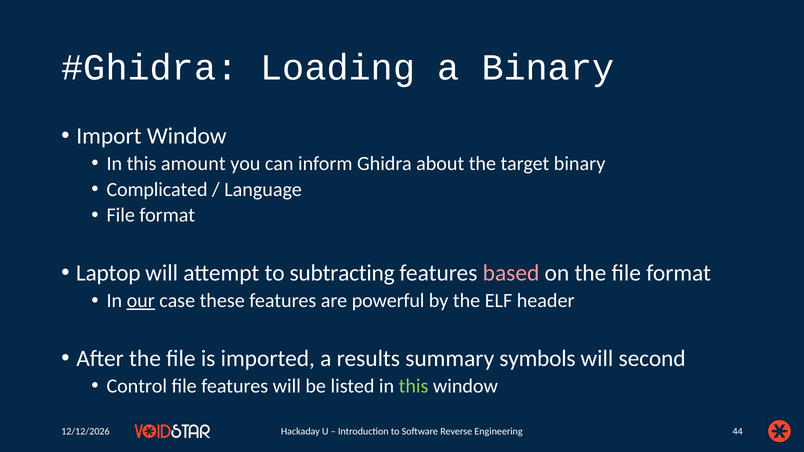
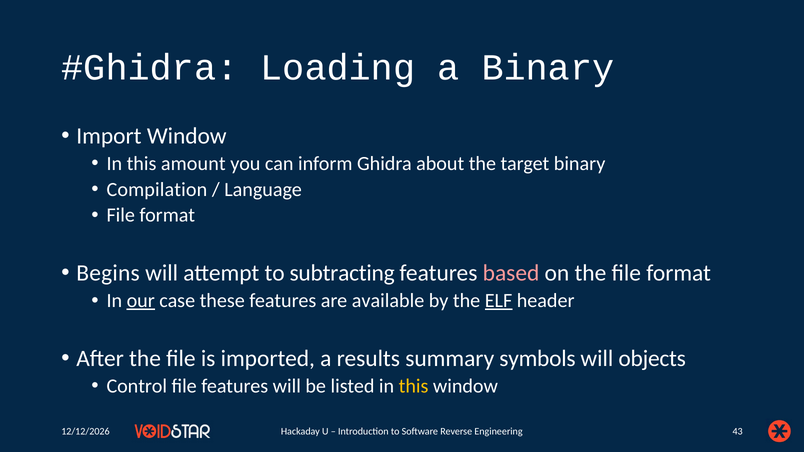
Complicated: Complicated -> Compilation
Laptop: Laptop -> Begins
powerful: powerful -> available
ELF underline: none -> present
second: second -> objects
this at (414, 386) colour: light green -> yellow
44: 44 -> 43
